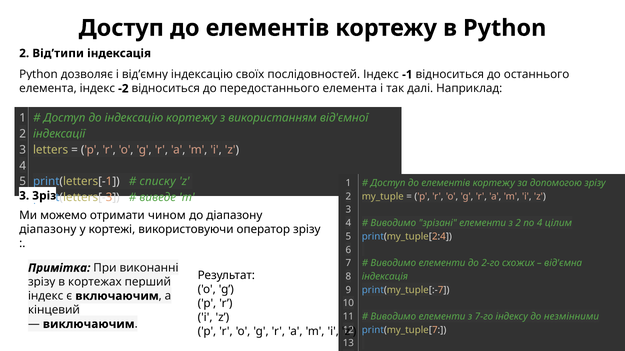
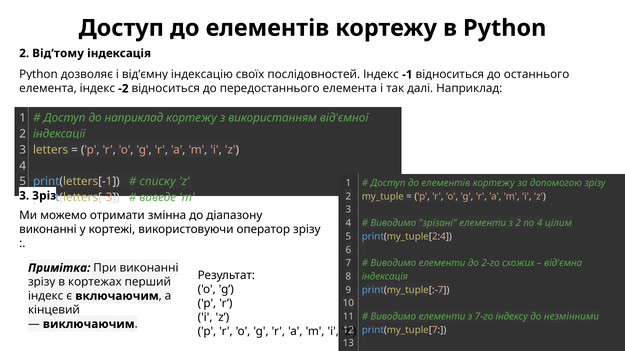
Від’типи: Від’типи -> Від’тому
до індексацію: індексацію -> наприклад
чином: чином -> змінна
діапазону at (48, 230): діапазону -> виконанні
